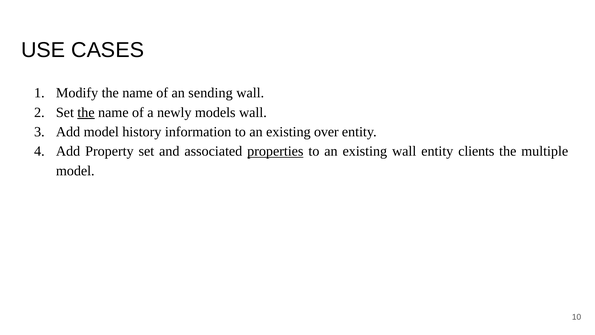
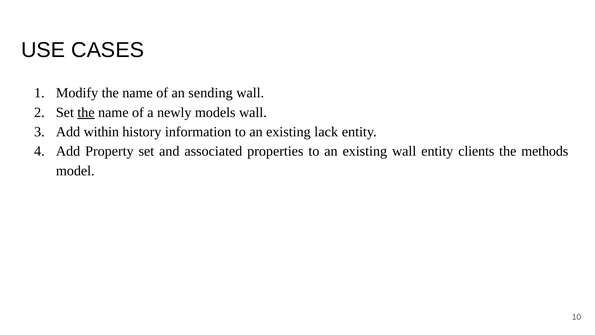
Add model: model -> within
over: over -> lack
properties underline: present -> none
multiple: multiple -> methods
